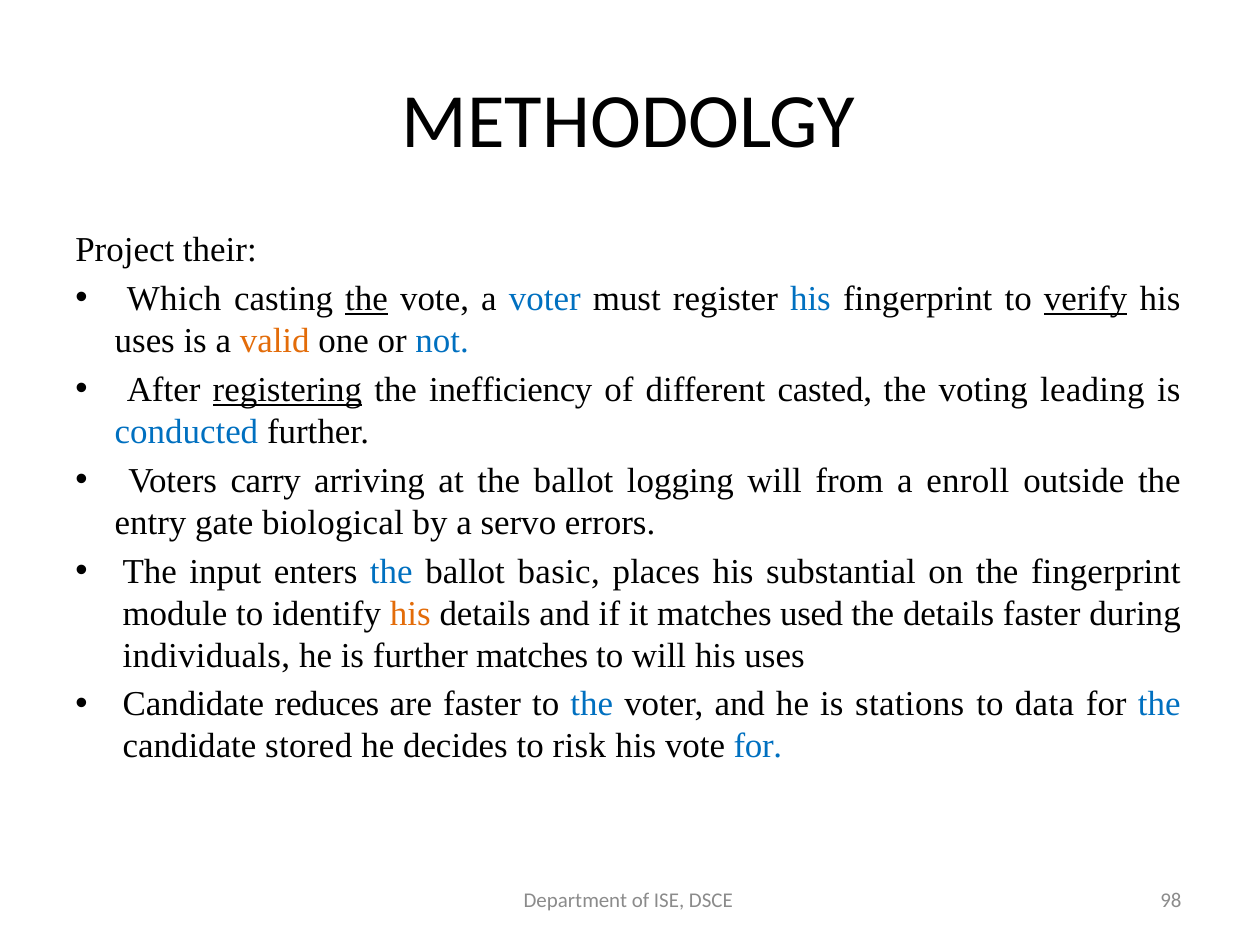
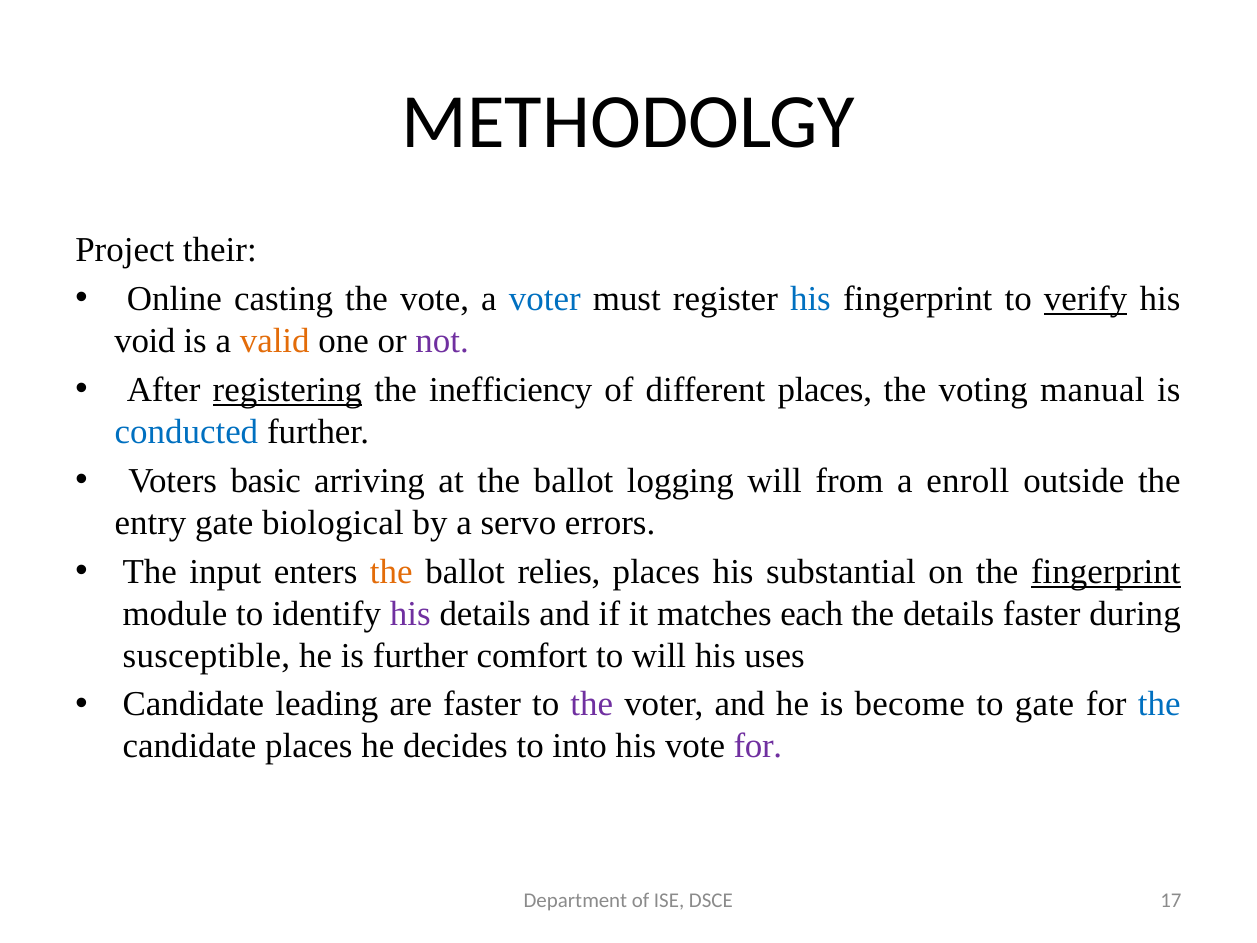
Which: Which -> Online
the at (366, 299) underline: present -> none
uses at (145, 341): uses -> void
not colour: blue -> purple
different casted: casted -> places
leading: leading -> manual
carry: carry -> basic
the at (391, 571) colour: blue -> orange
basic: basic -> relies
fingerprint at (1106, 571) underline: none -> present
his at (410, 613) colour: orange -> purple
used: used -> each
individuals: individuals -> susceptible
further matches: matches -> comfort
reduces: reduces -> leading
the at (592, 704) colour: blue -> purple
stations: stations -> become
to data: data -> gate
candidate stored: stored -> places
risk: risk -> into
for at (758, 746) colour: blue -> purple
98: 98 -> 17
